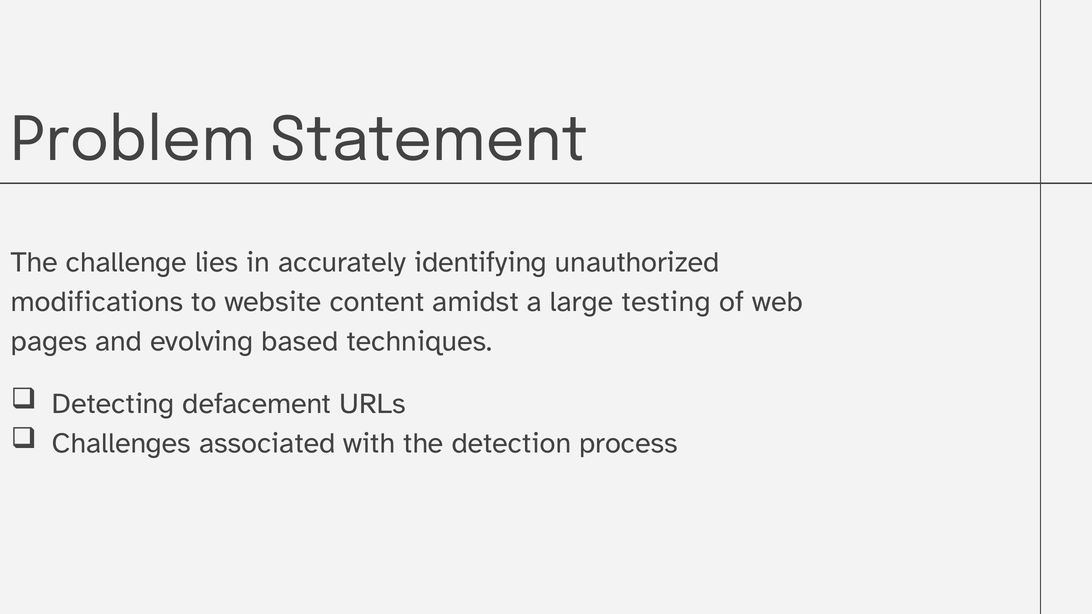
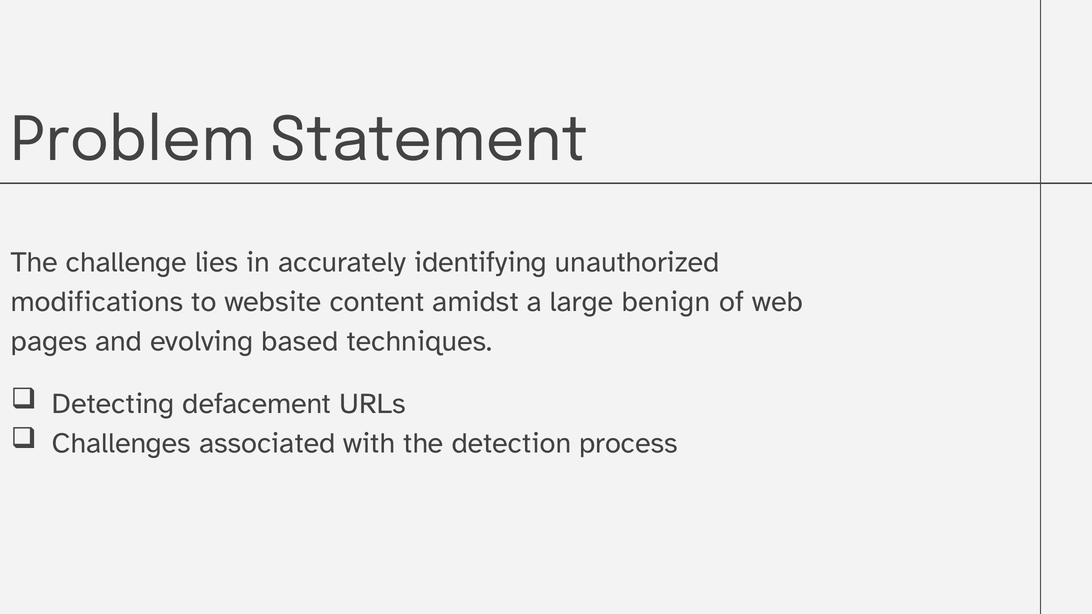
testing: testing -> benign
